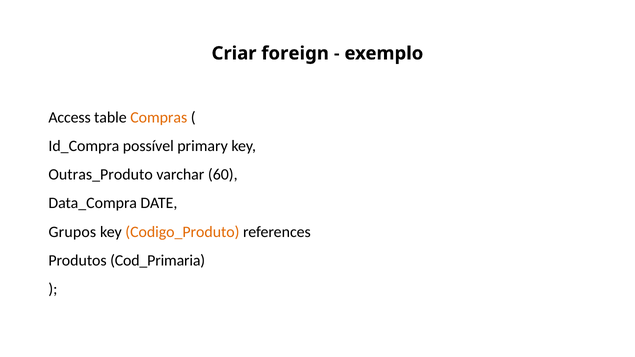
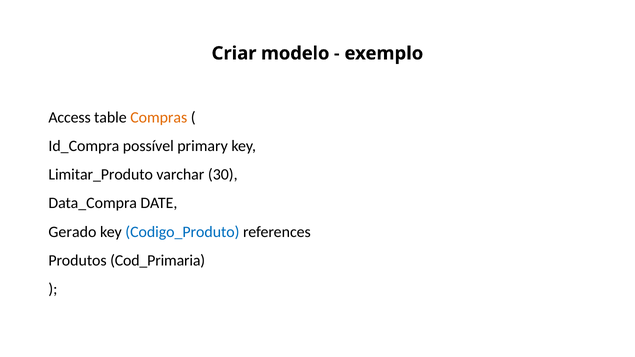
foreign: foreign -> modelo
Outras_Produto: Outras_Produto -> Limitar_Produto
60: 60 -> 30
Grupos: Grupos -> Gerado
Codigo_Produto colour: orange -> blue
